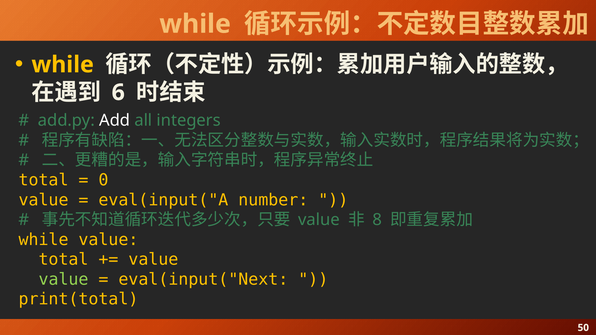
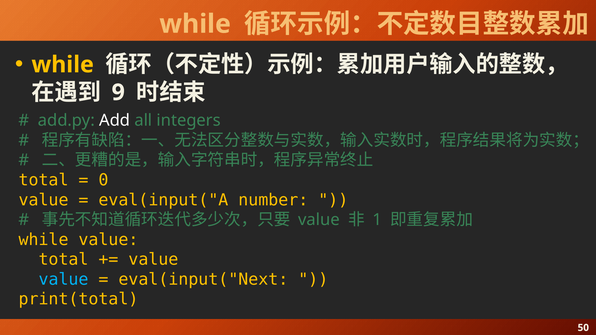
6: 6 -> 9
8: 8 -> 1
value at (63, 280) colour: light green -> light blue
